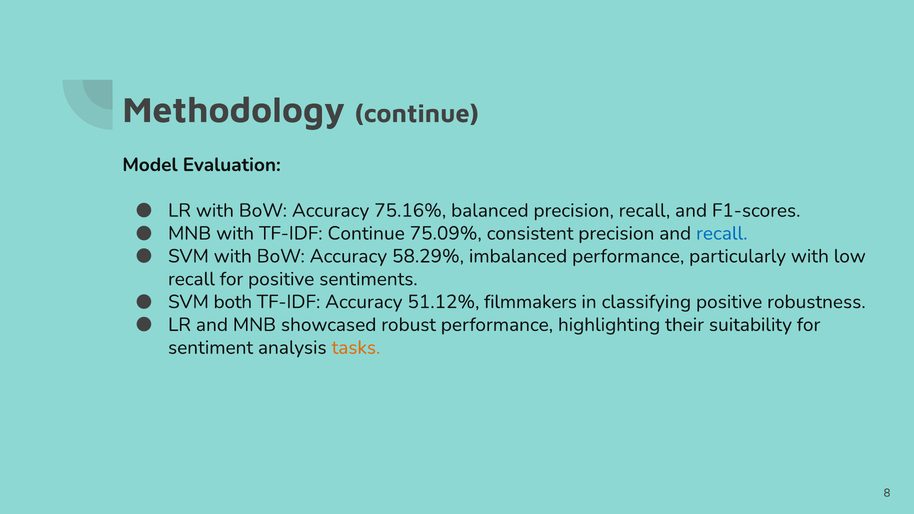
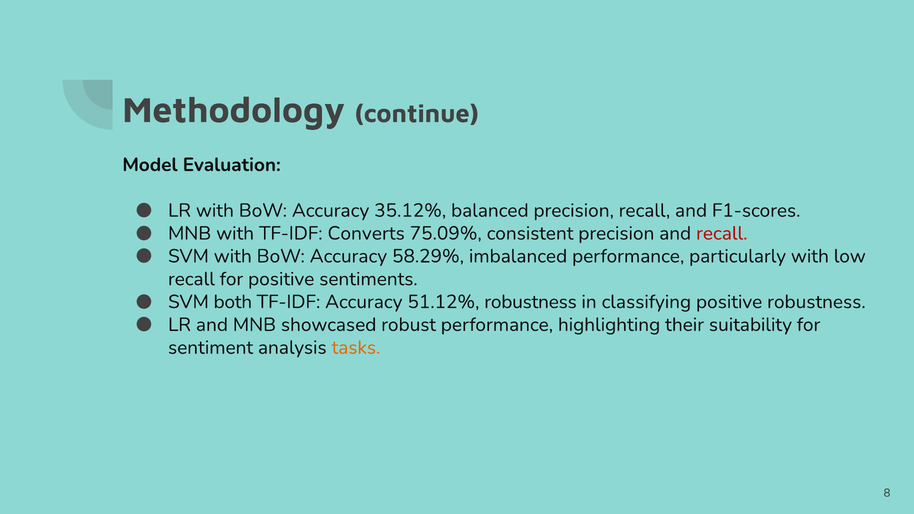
75.16%: 75.16% -> 35.12%
TF-IDF Continue: Continue -> Converts
recall at (722, 233) colour: blue -> red
51.12% filmmakers: filmmakers -> robustness
